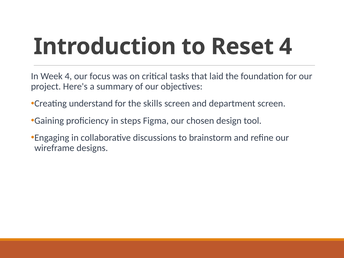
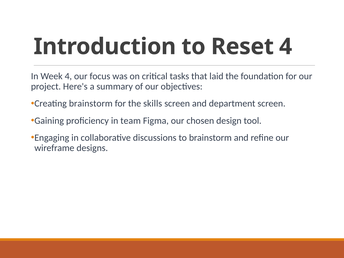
Creating understand: understand -> brainstorm
steps: steps -> team
